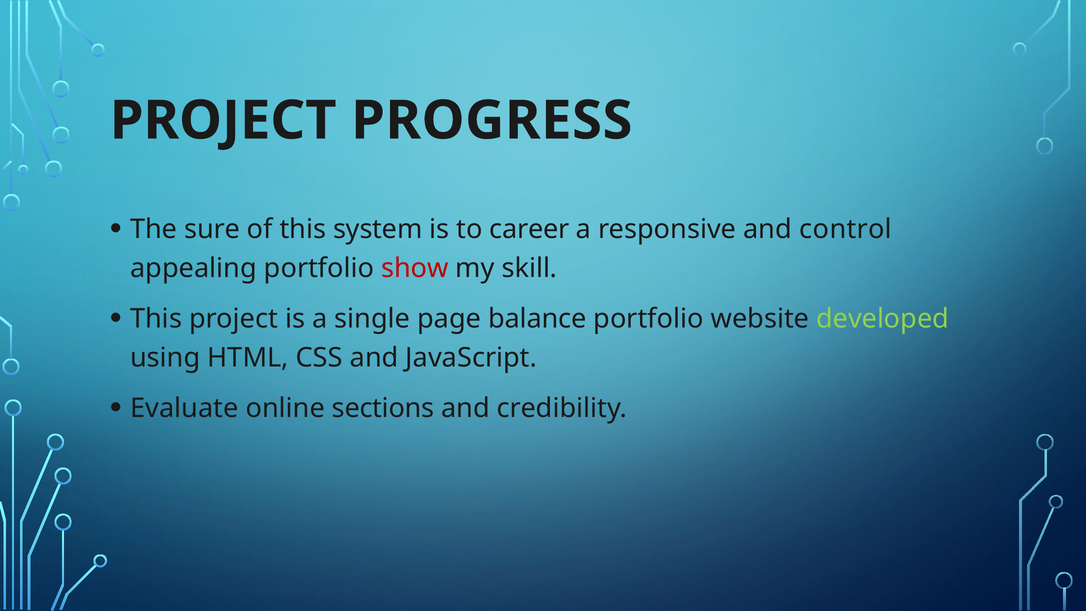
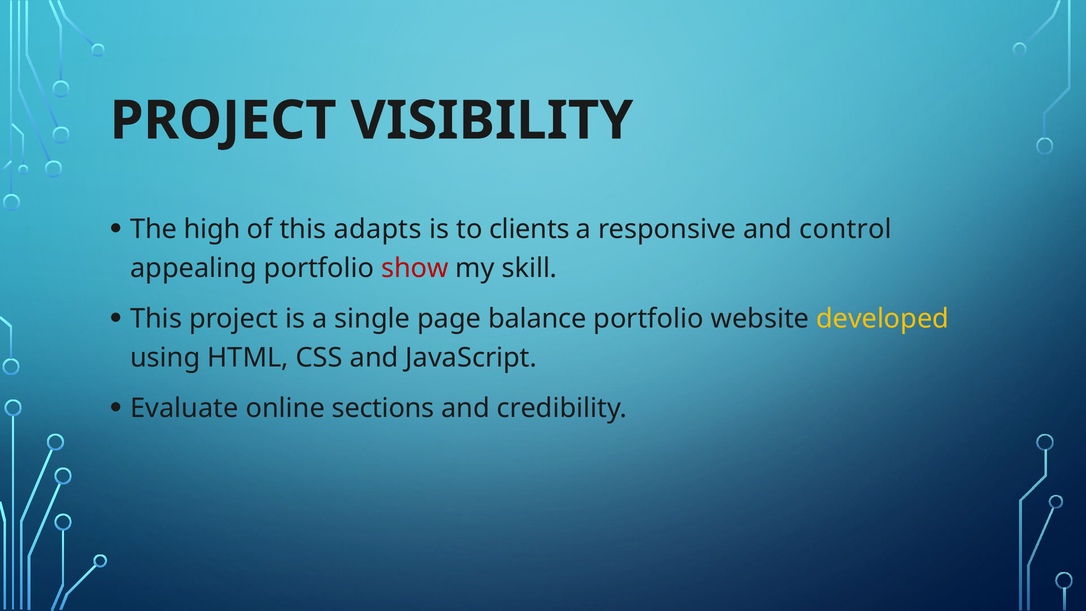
PROGRESS: PROGRESS -> VISIBILITY
sure: sure -> high
system: system -> adapts
career: career -> clients
developed colour: light green -> yellow
